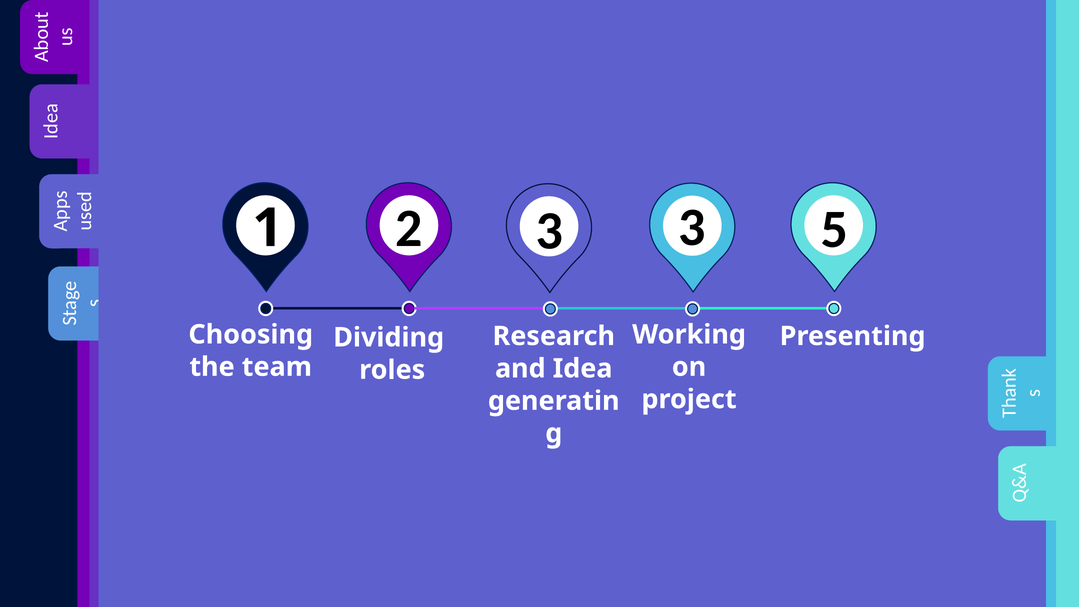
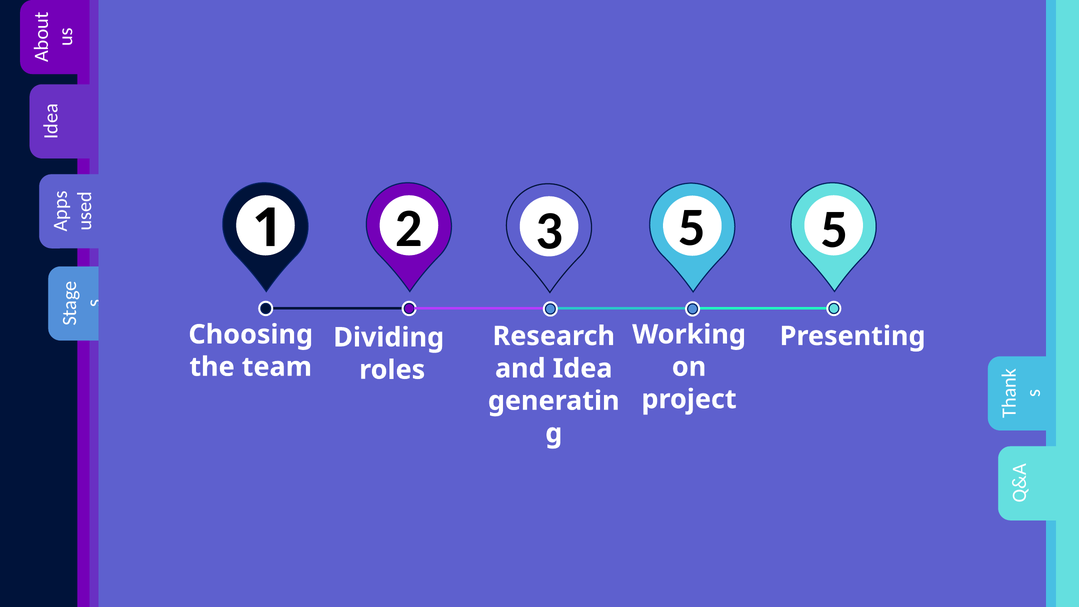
3 3: 3 -> 5
